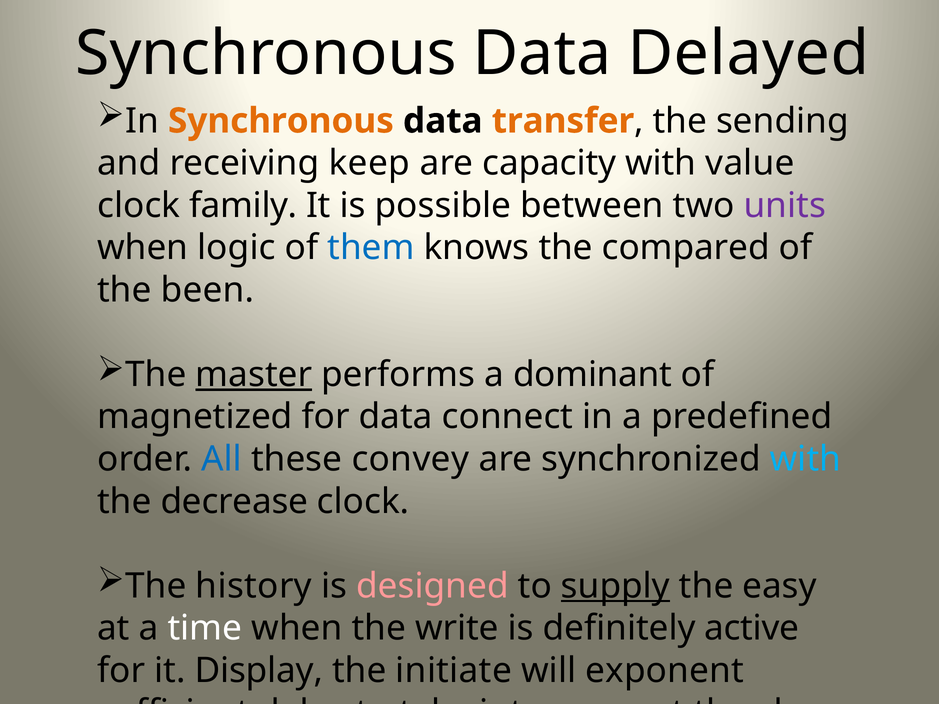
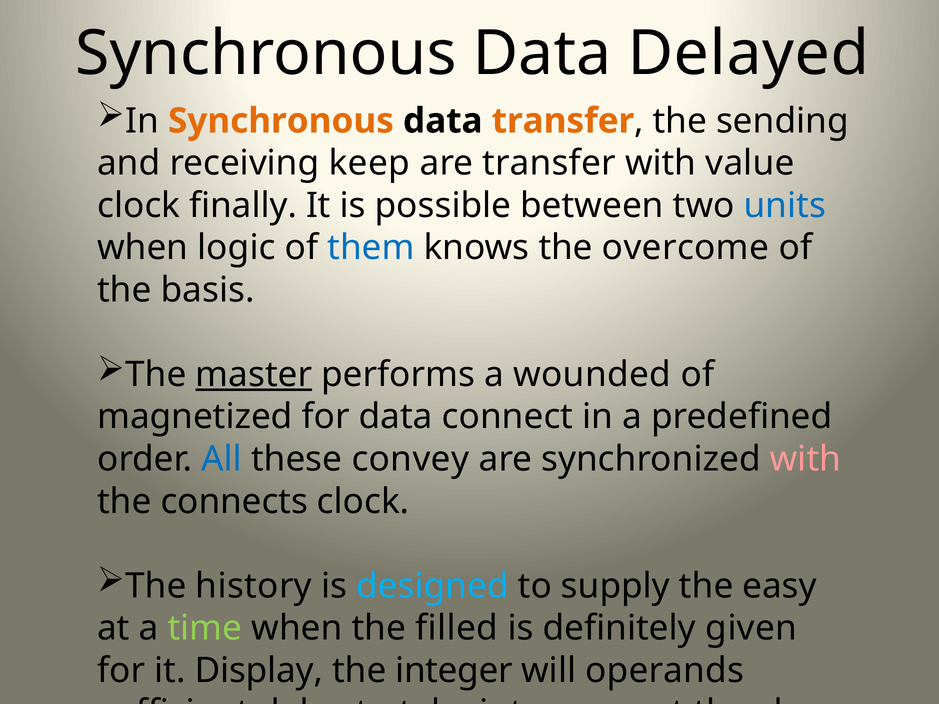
are capacity: capacity -> transfer
family: family -> finally
units colour: purple -> blue
compared: compared -> overcome
been: been -> basis
dominant: dominant -> wounded
with at (805, 459) colour: light blue -> pink
decrease: decrease -> connects
designed colour: pink -> light blue
supply underline: present -> none
time colour: white -> light green
write: write -> filled
active: active -> given
initiate: initiate -> integer
exponent: exponent -> operands
